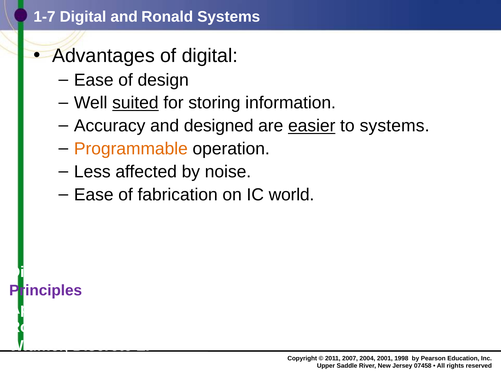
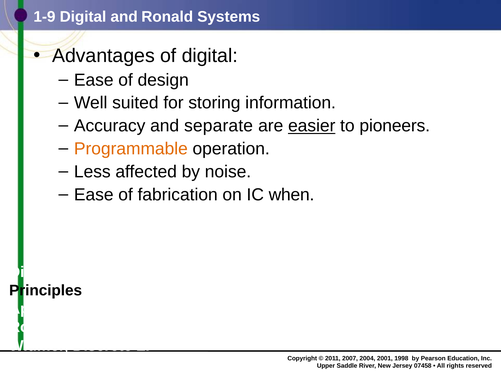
1-7: 1-7 -> 1-9
suited underline: present -> none
designed: designed -> separate
to systems: systems -> pioneers
world: world -> when
Principles colour: purple -> black
